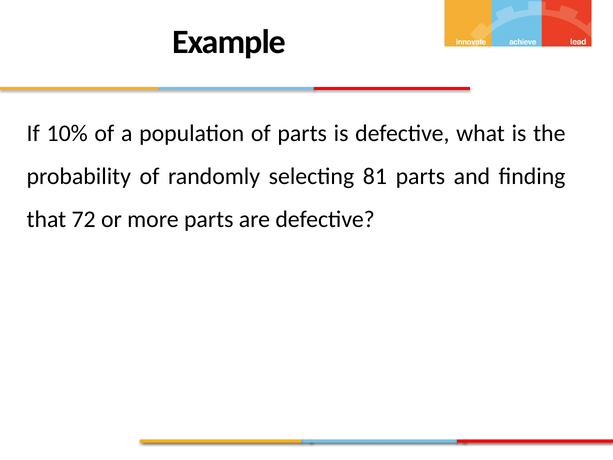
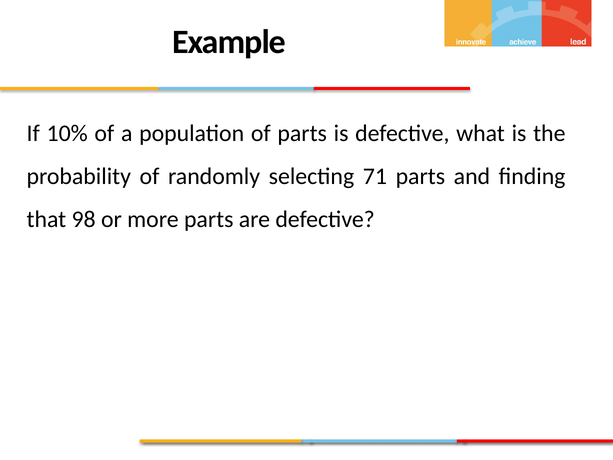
81: 81 -> 71
72: 72 -> 98
